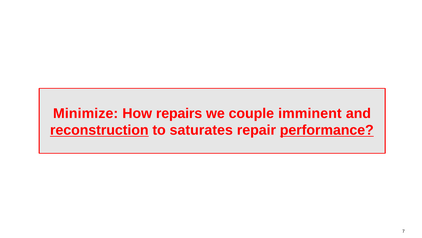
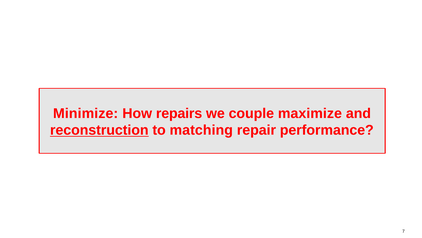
imminent: imminent -> maximize
saturates: saturates -> matching
performance underline: present -> none
